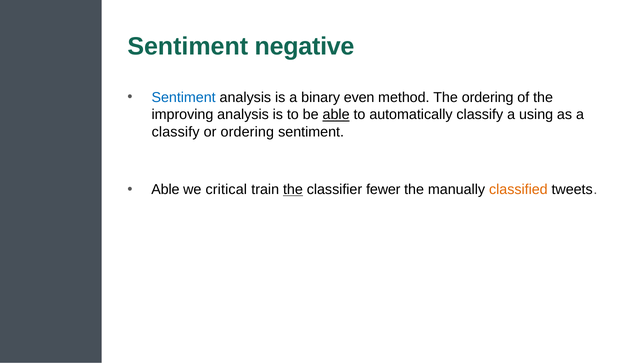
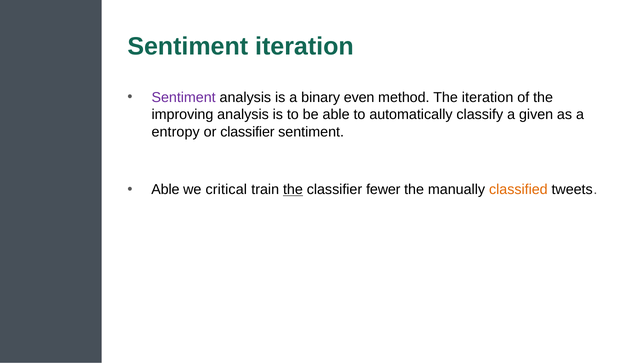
Sentiment negative: negative -> iteration
Sentiment at (184, 97) colour: blue -> purple
The ordering: ordering -> iteration
able at (336, 114) underline: present -> none
using: using -> given
classify at (176, 132): classify -> entropy
or ordering: ordering -> classifier
